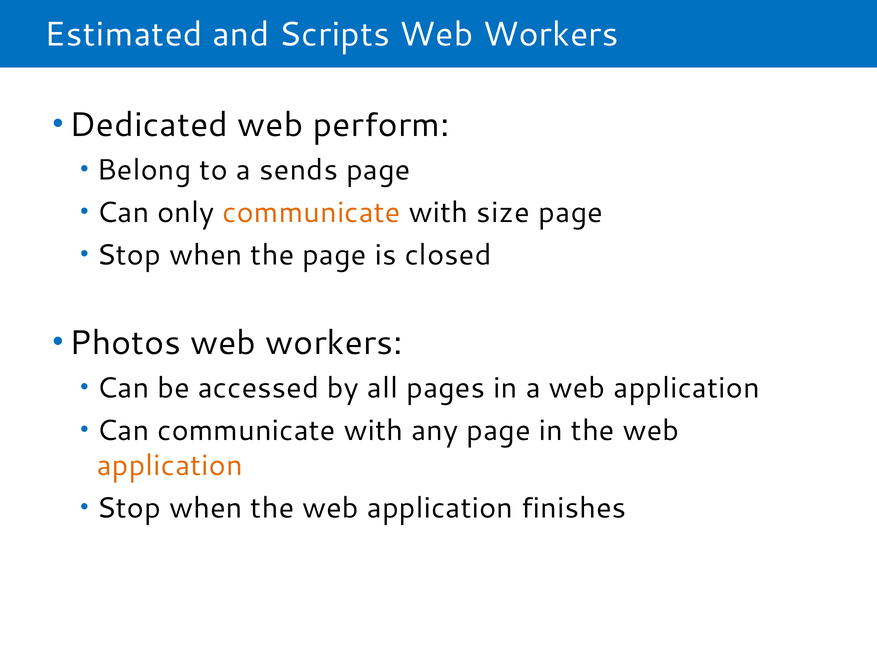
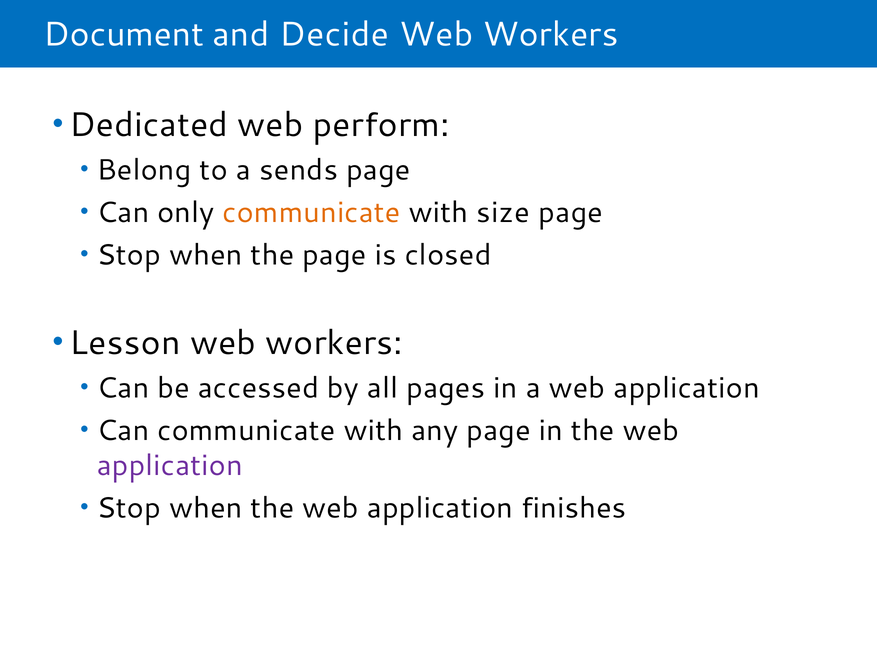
Estimated: Estimated -> Document
Scripts: Scripts -> Decide
Photos: Photos -> Lesson
application at (170, 465) colour: orange -> purple
